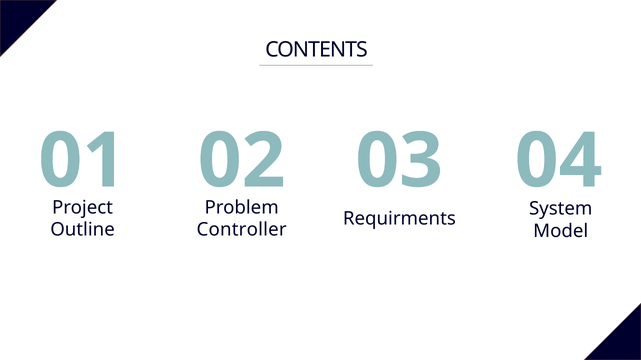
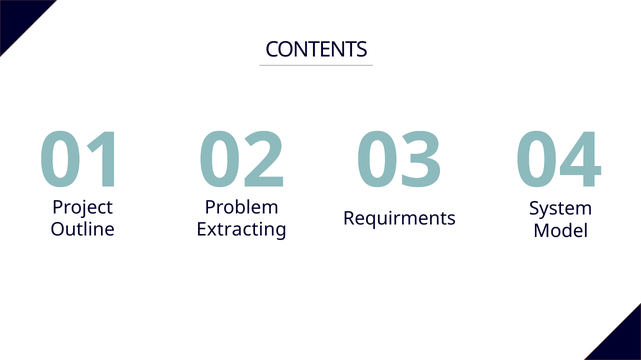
Controller: Controller -> Extracting
